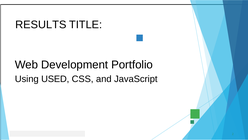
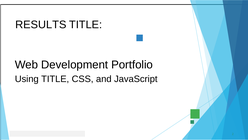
Using USED: USED -> TITLE
